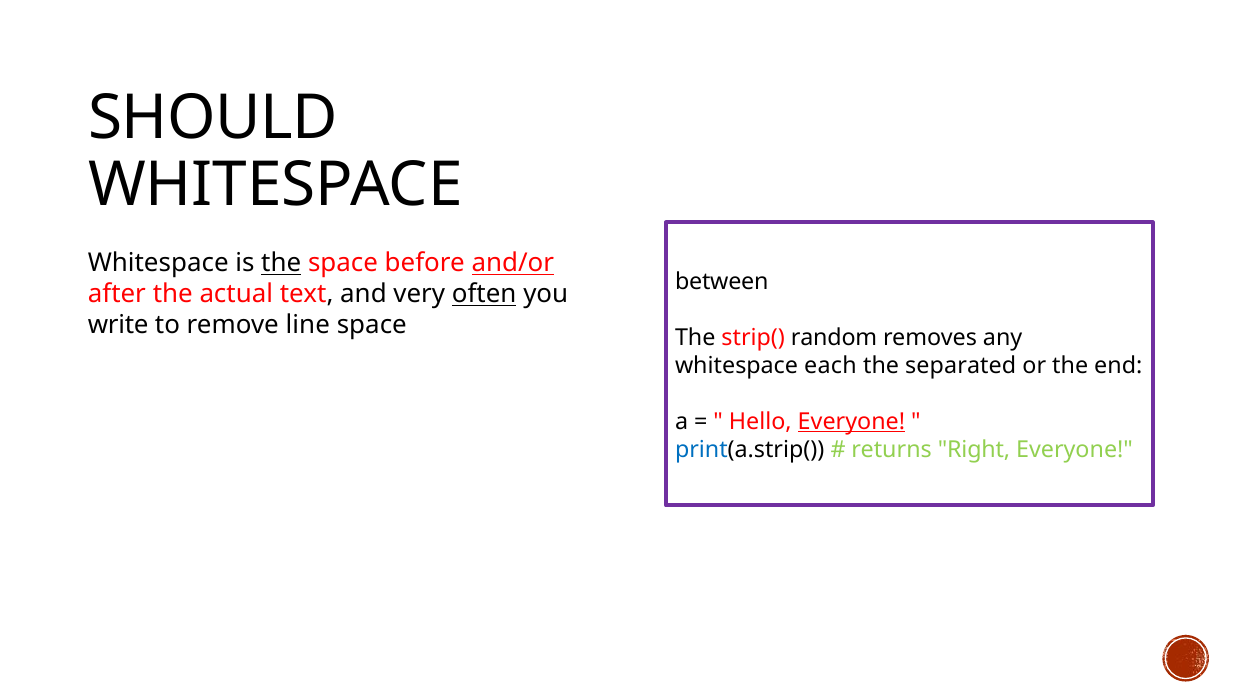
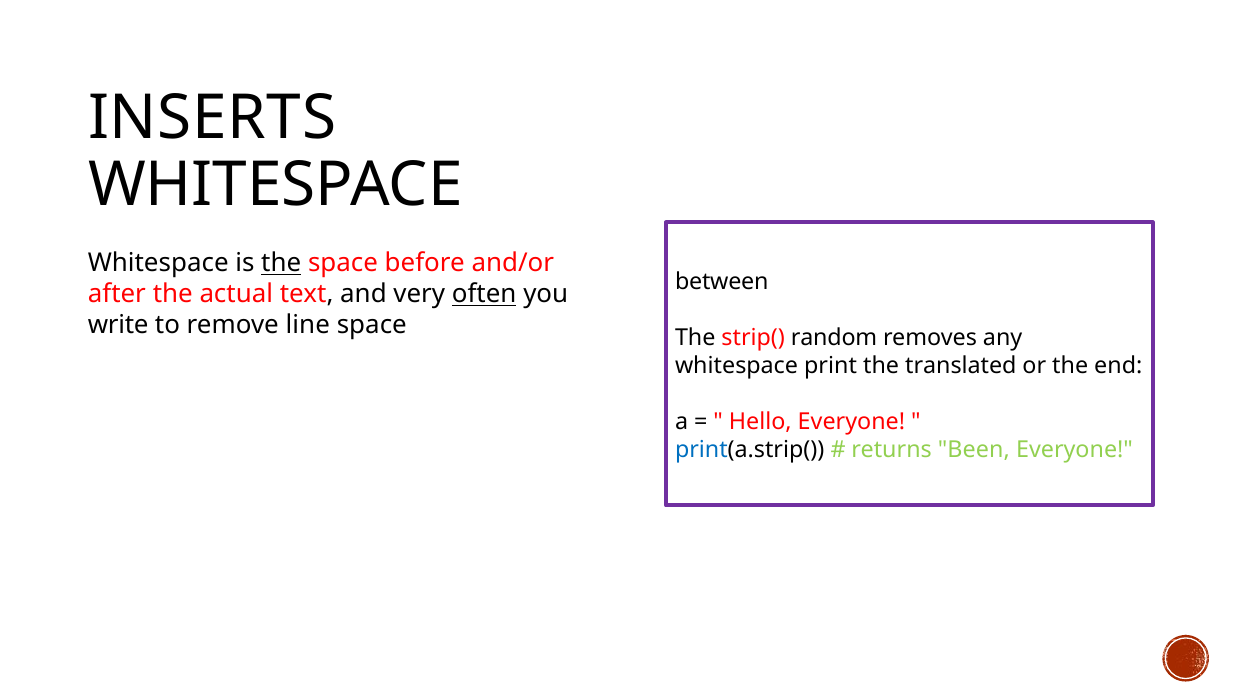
SHOULD: SHOULD -> INSERTS
and/or underline: present -> none
each: each -> print
separated: separated -> translated
Everyone at (851, 422) underline: present -> none
Right: Right -> Been
